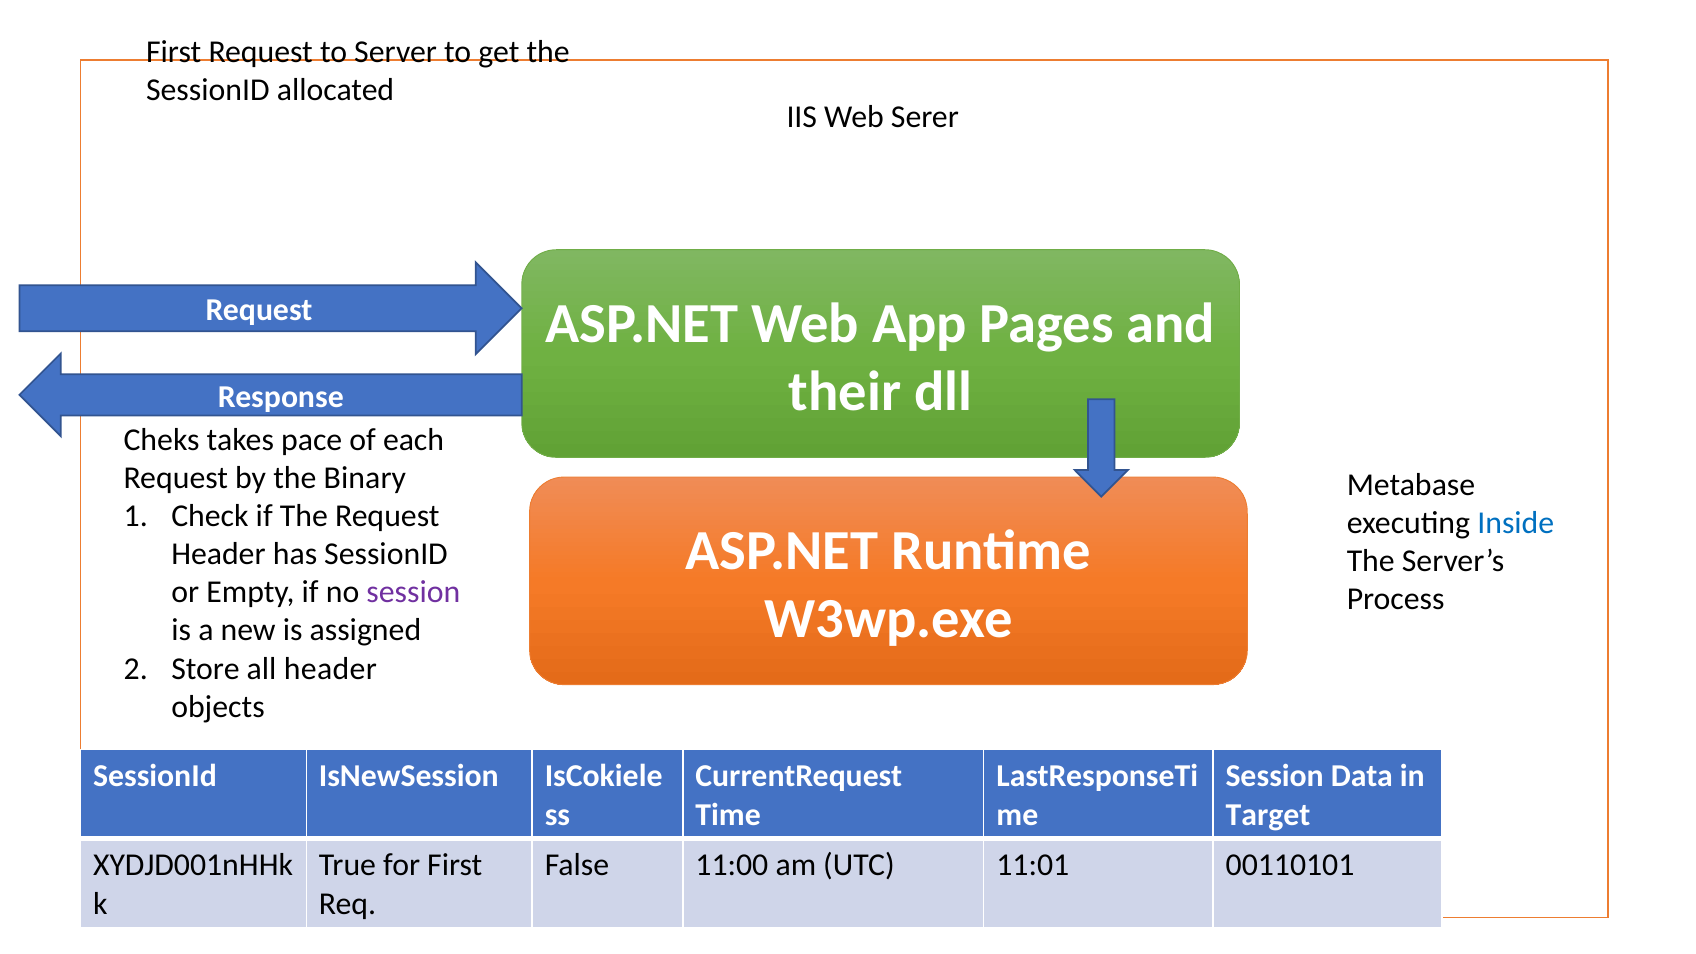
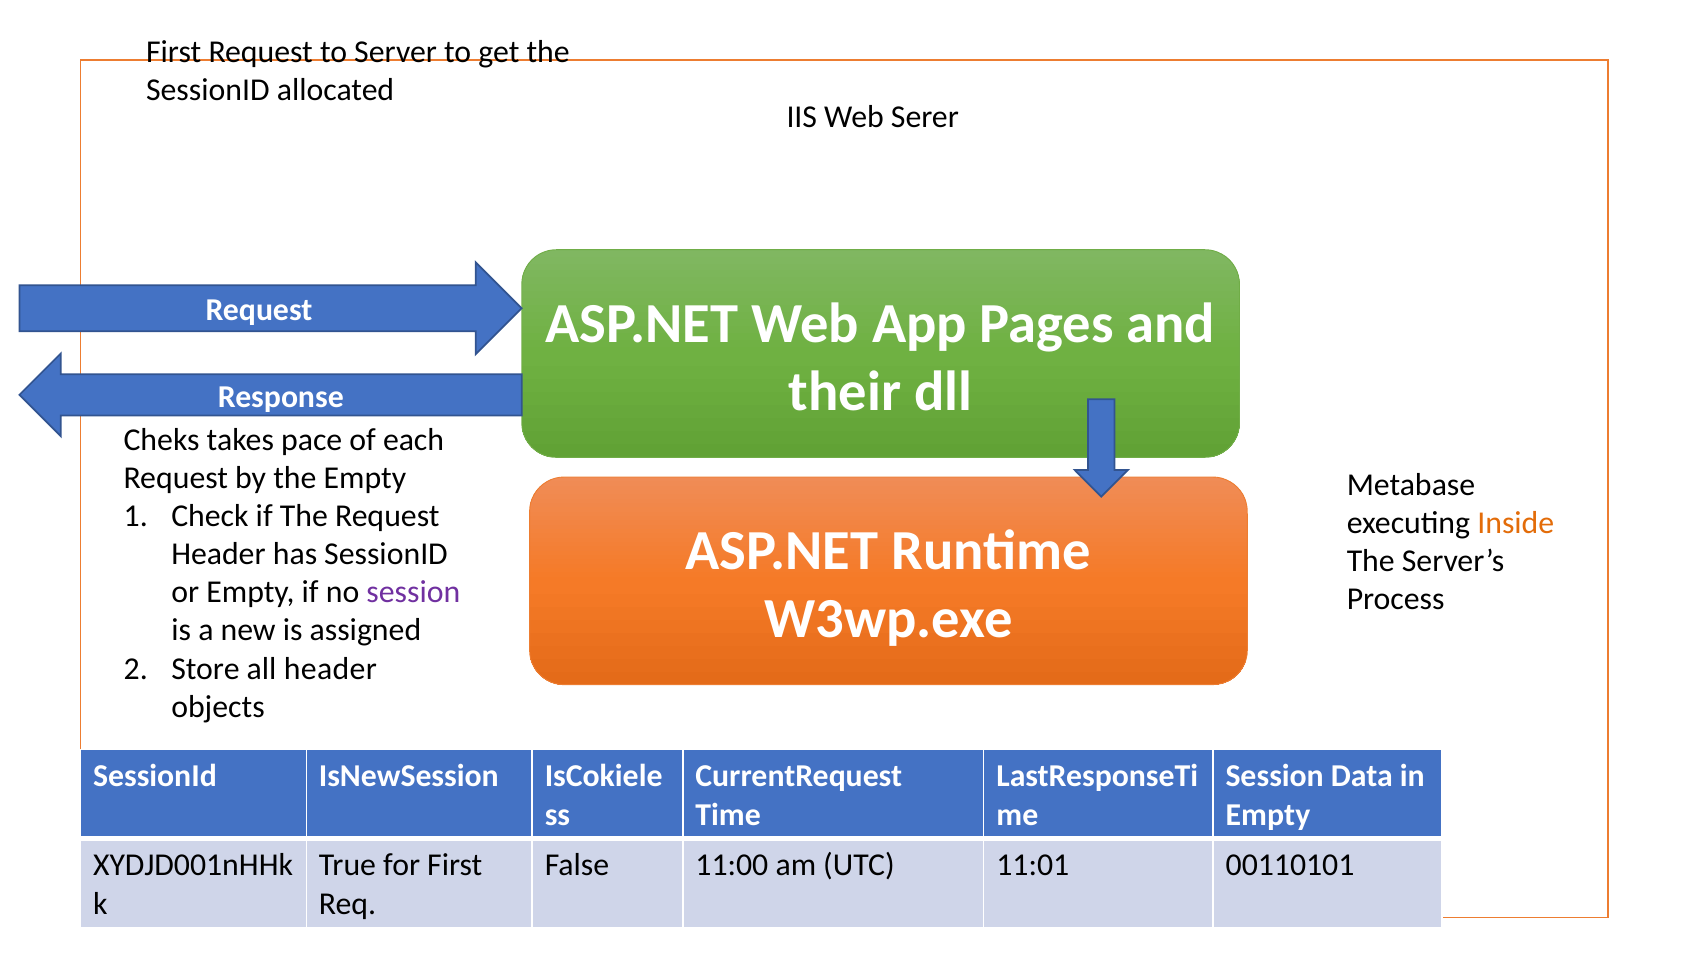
the Binary: Binary -> Empty
Inside colour: blue -> orange
Target at (1268, 815): Target -> Empty
